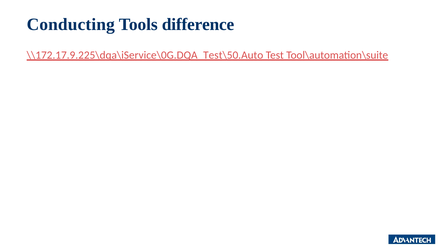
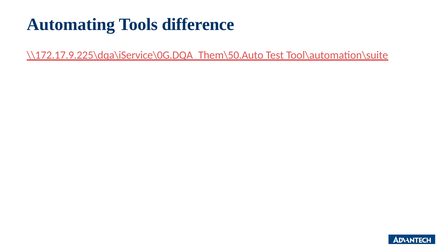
Conducting: Conducting -> Automating
\\172.17.9.225\dqa\iService\0G.DQA_Test\50.Auto: \\172.17.9.225\dqa\iService\0G.DQA_Test\50.Auto -> \\172.17.9.225\dqa\iService\0G.DQA_Them\50.Auto
